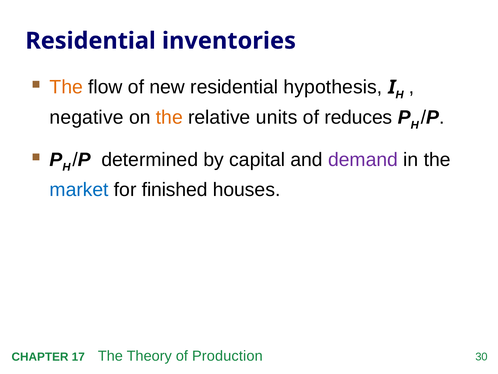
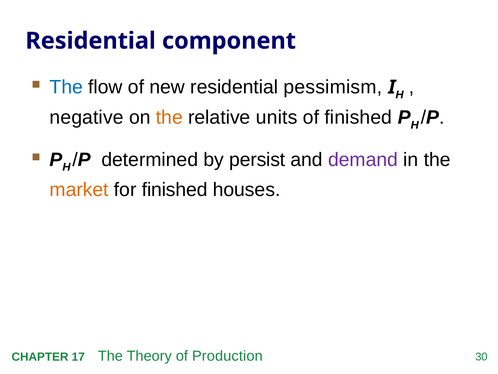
inventories: inventories -> component
The at (66, 87) colour: orange -> blue
hypothesis: hypothesis -> pessimism
of reduces: reduces -> finished
capital: capital -> persist
market colour: blue -> orange
